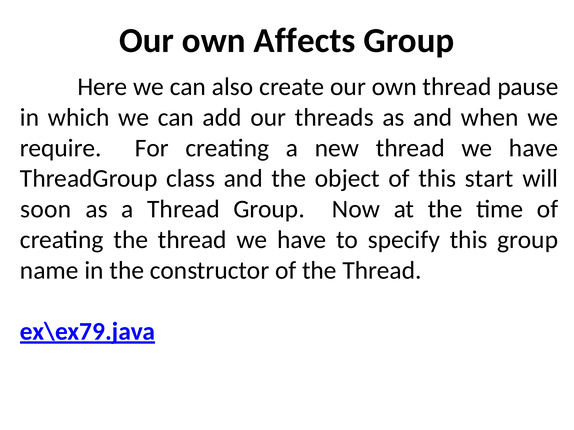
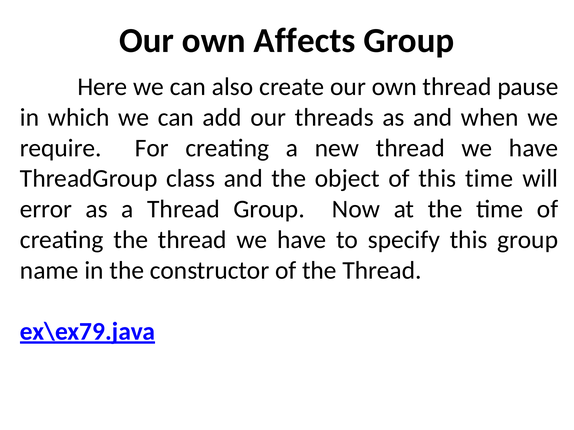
this start: start -> time
soon: soon -> error
